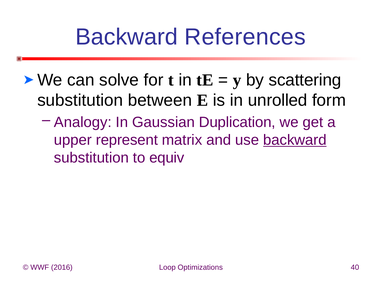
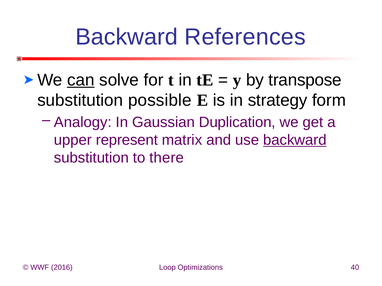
can underline: none -> present
scattering: scattering -> transpose
between: between -> possible
unrolled: unrolled -> strategy
equiv: equiv -> there
